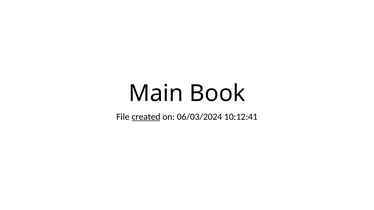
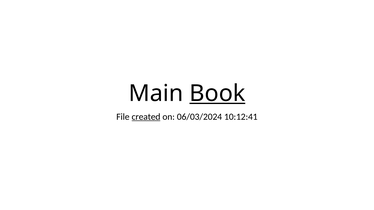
Book underline: none -> present
